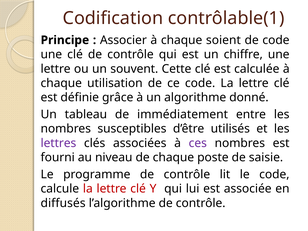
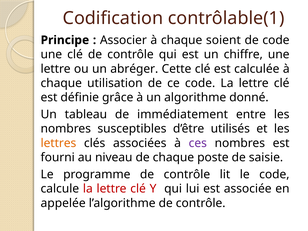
souvent: souvent -> abréger
lettres colour: purple -> orange
diffusés: diffusés -> appelée
